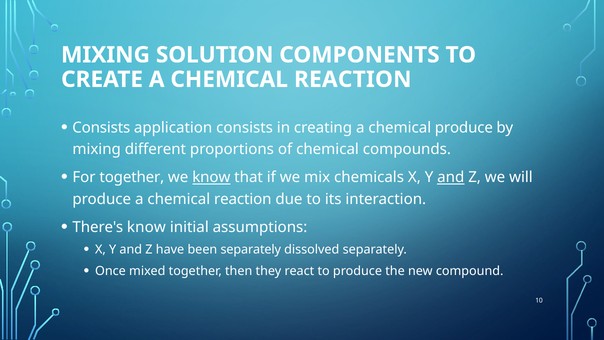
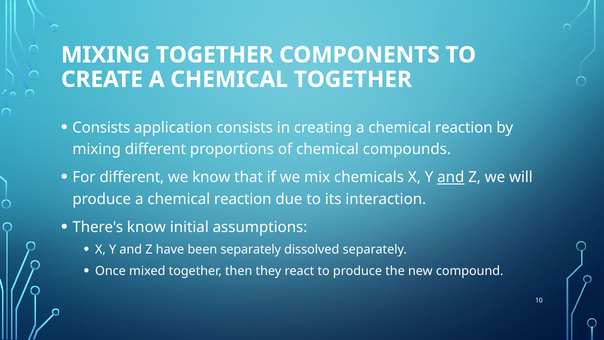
MIXING SOLUTION: SOLUTION -> TOGETHER
CREATE A CHEMICAL REACTION: REACTION -> TOGETHER
creating a chemical produce: produce -> reaction
For together: together -> different
know at (211, 177) underline: present -> none
